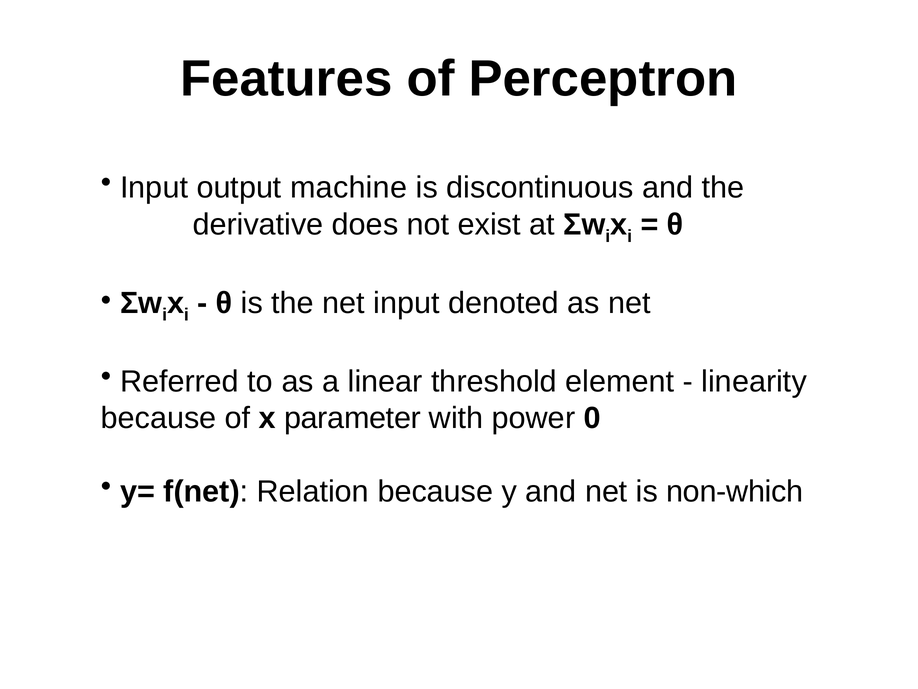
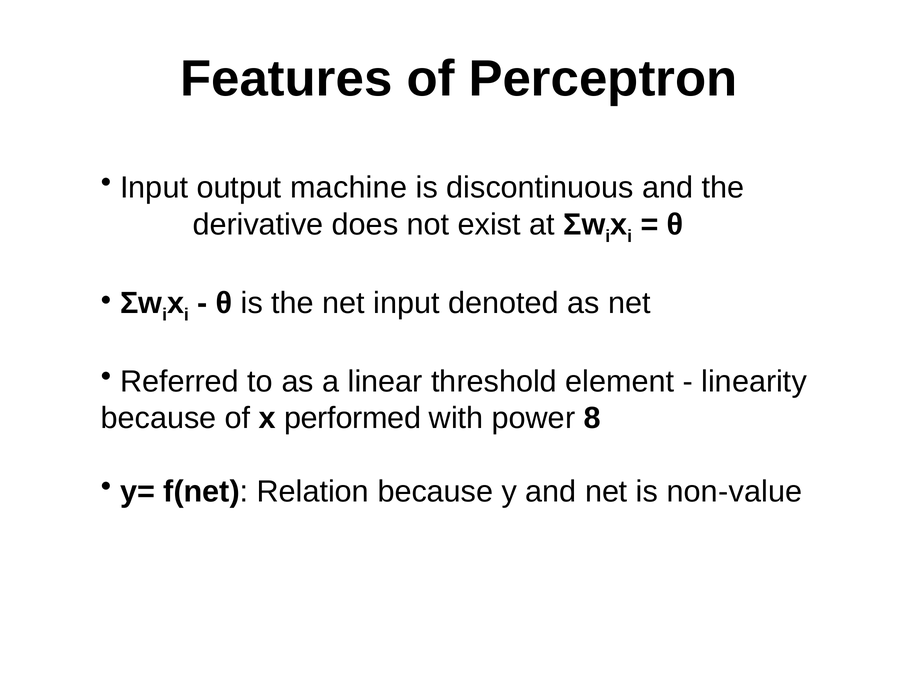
parameter: parameter -> performed
0: 0 -> 8
non-which: non-which -> non-value
